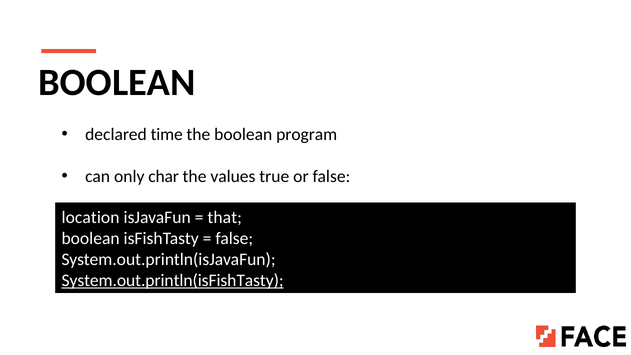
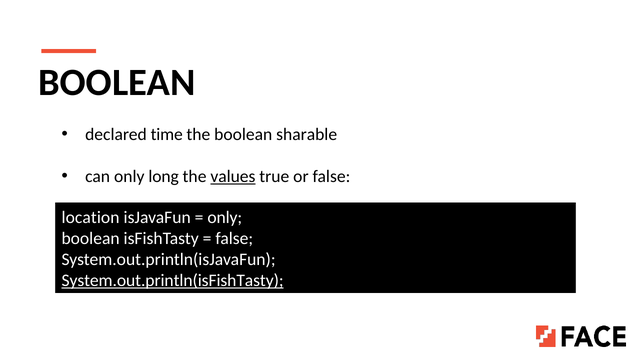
program: program -> sharable
char: char -> long
values underline: none -> present
that at (225, 217): that -> only
